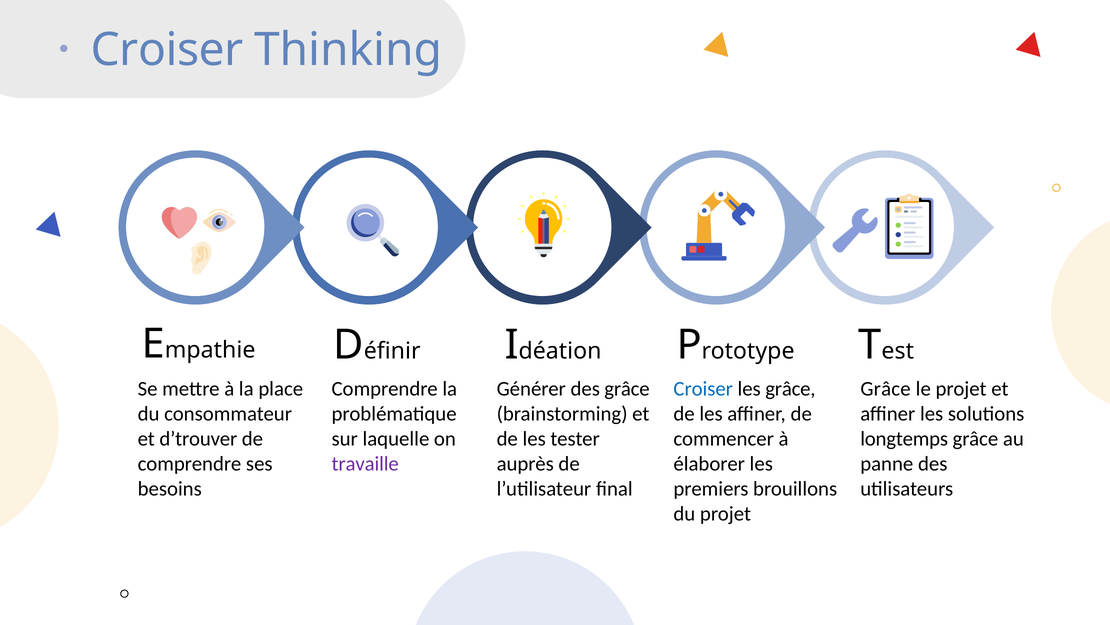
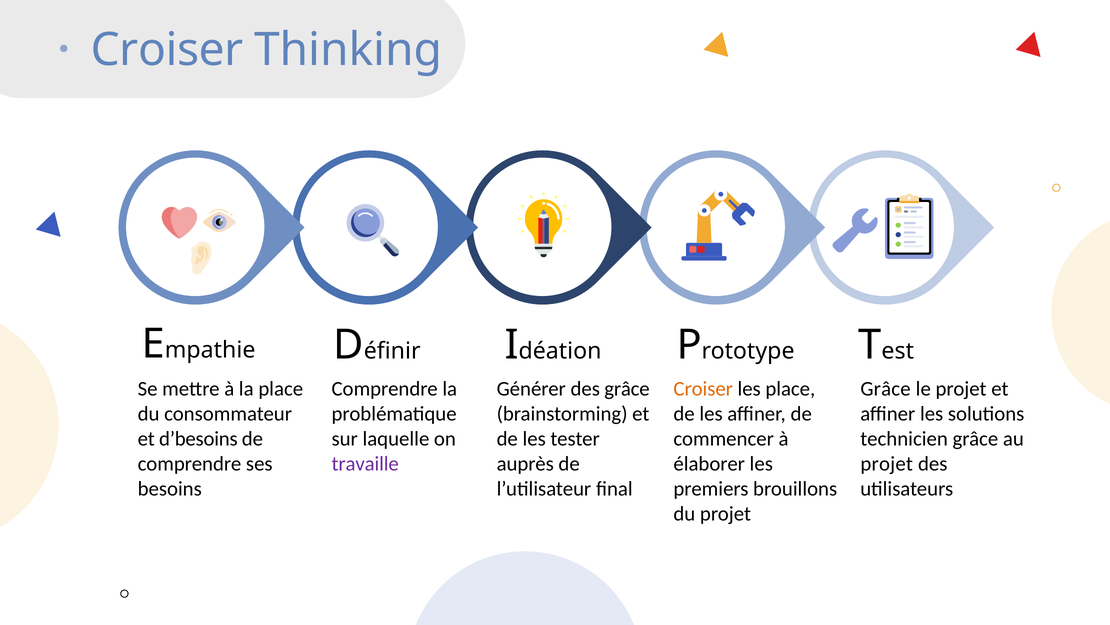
Croiser at (703, 389) colour: blue -> orange
les grâce: grâce -> place
d’trouver: d’trouver -> d’besoins
longtemps: longtemps -> technicien
panne at (887, 463): panne -> projet
